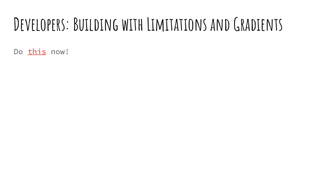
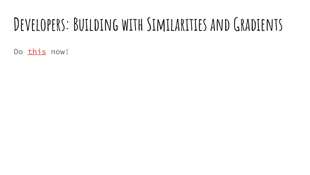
Limitations: Limitations -> Similarities
